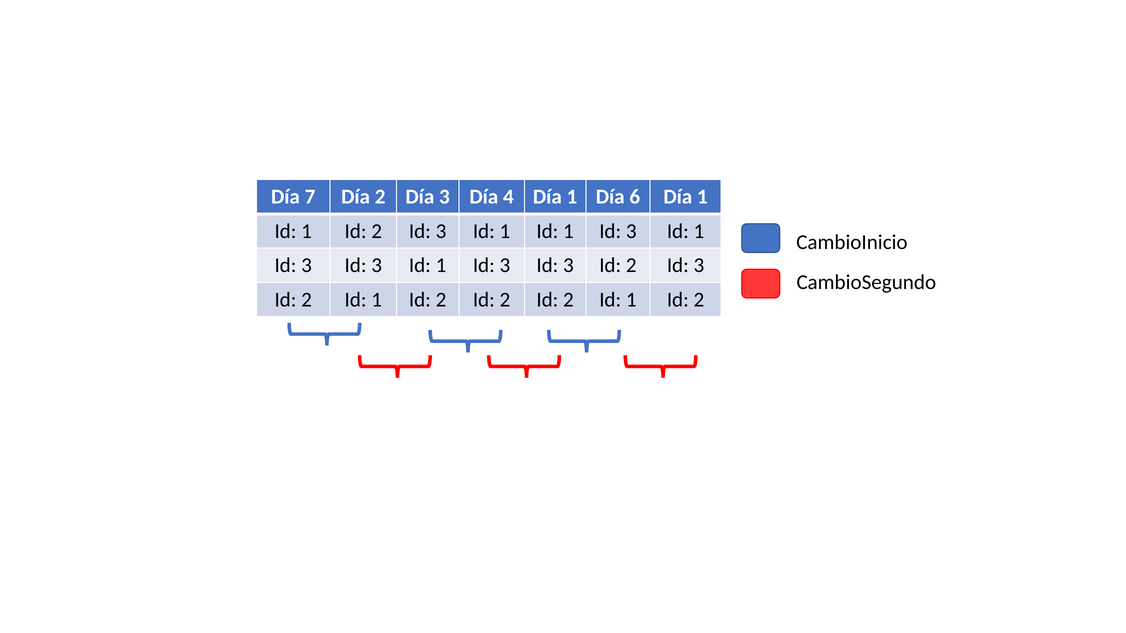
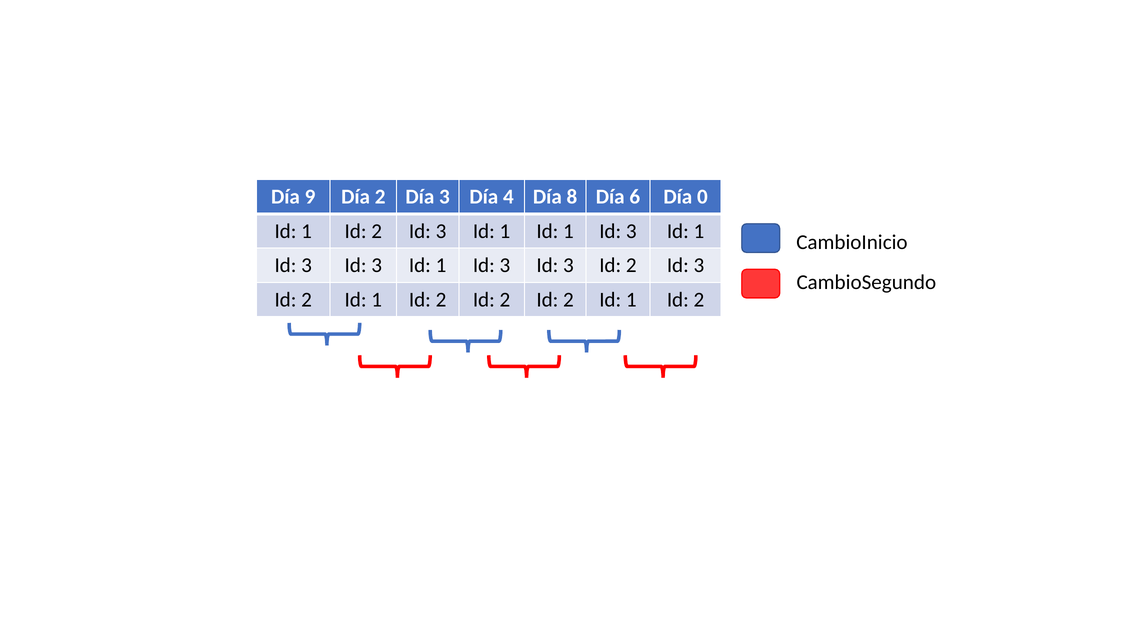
7: 7 -> 9
4 Día 1: 1 -> 8
6 Día 1: 1 -> 0
